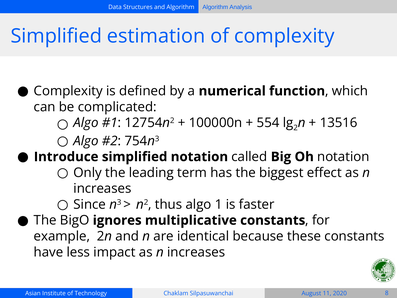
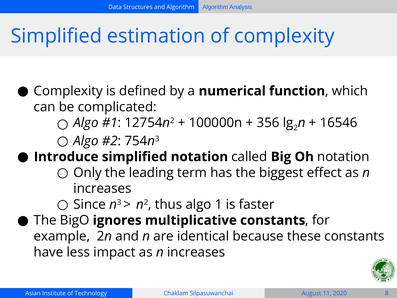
554: 554 -> 356
13516: 13516 -> 16546
